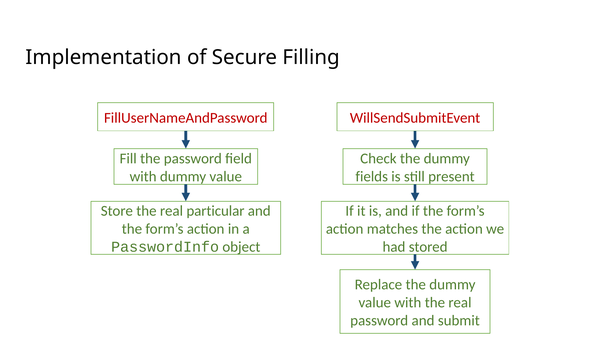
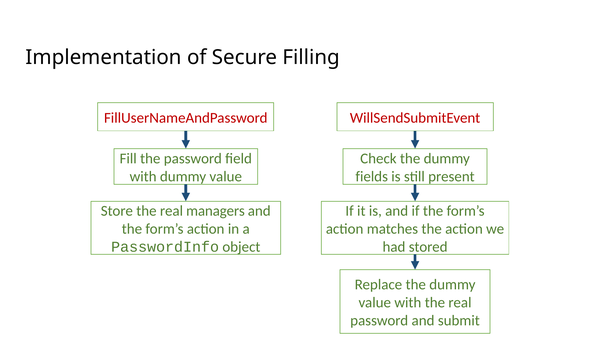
particular: particular -> managers
